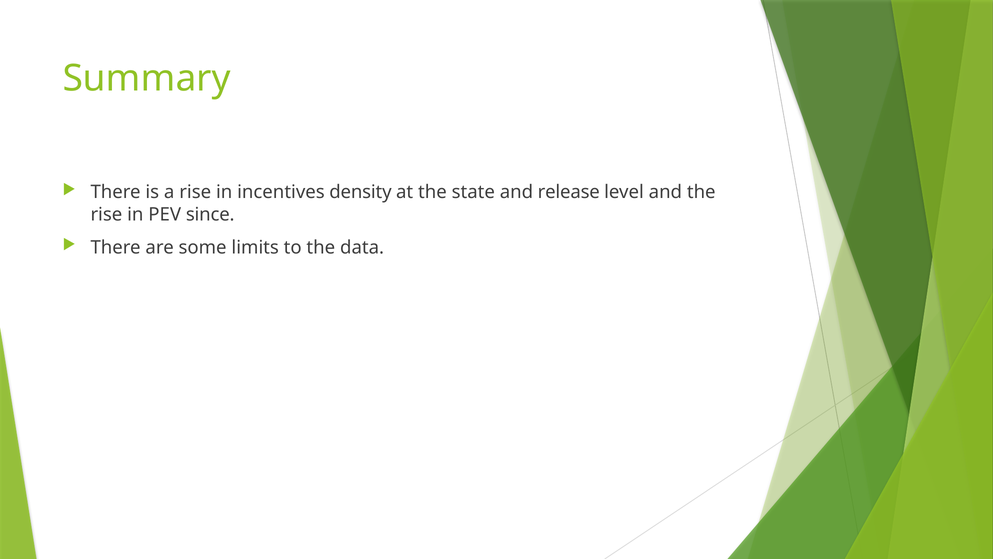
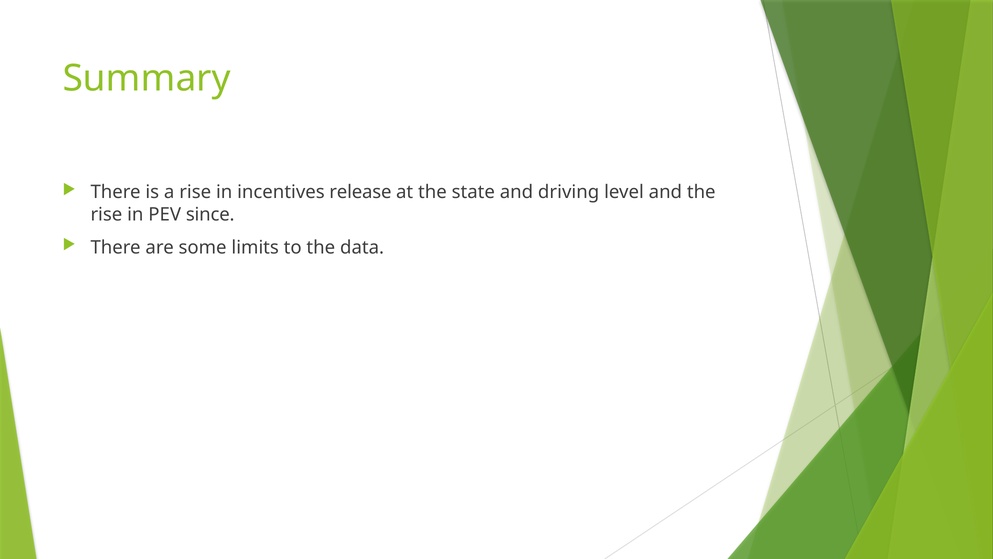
density: density -> release
release: release -> driving
